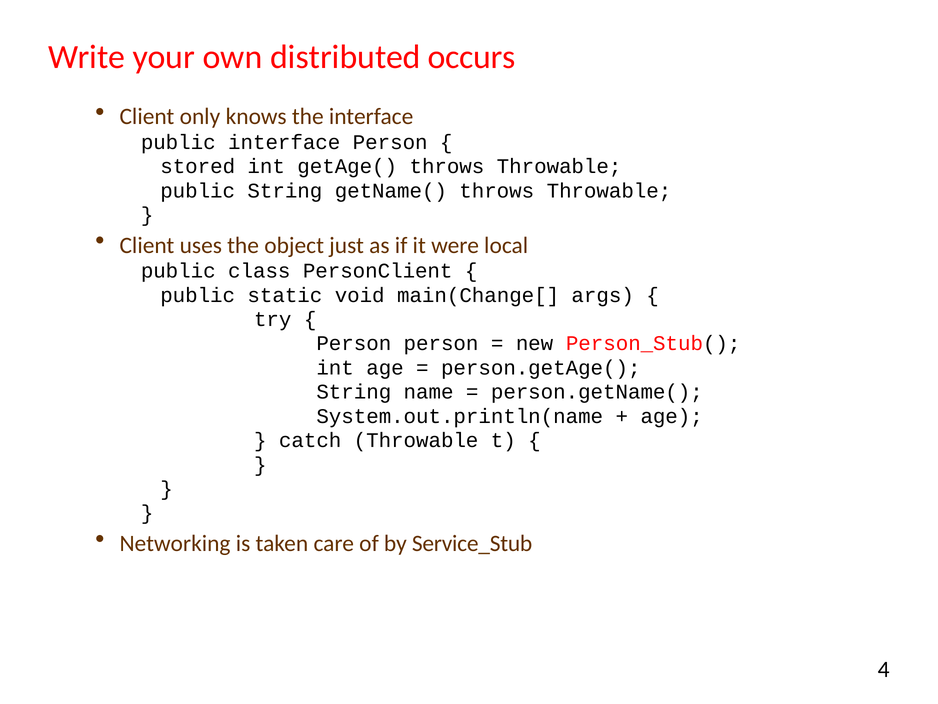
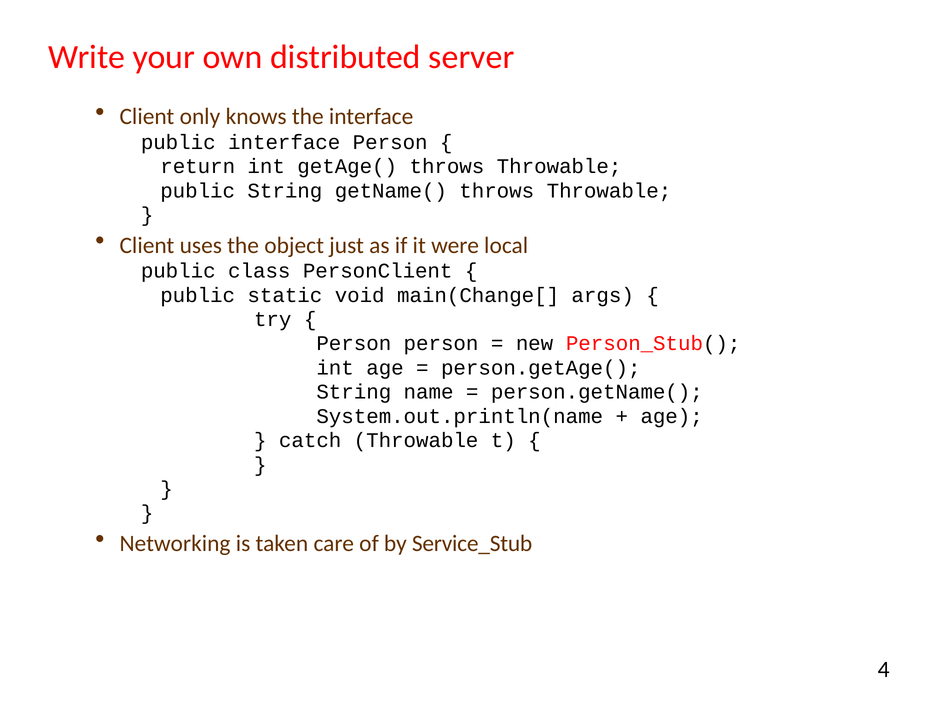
occurs: occurs -> server
stored: stored -> return
